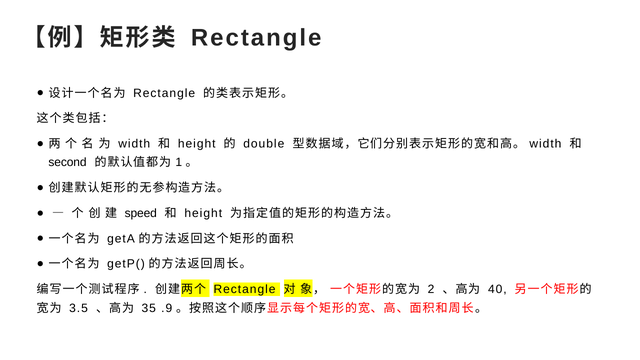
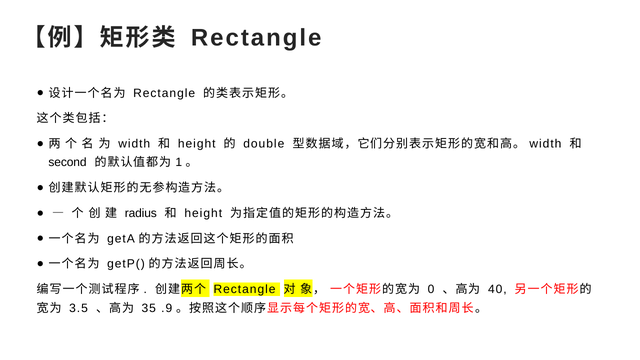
speed: speed -> radius
2: 2 -> 0
